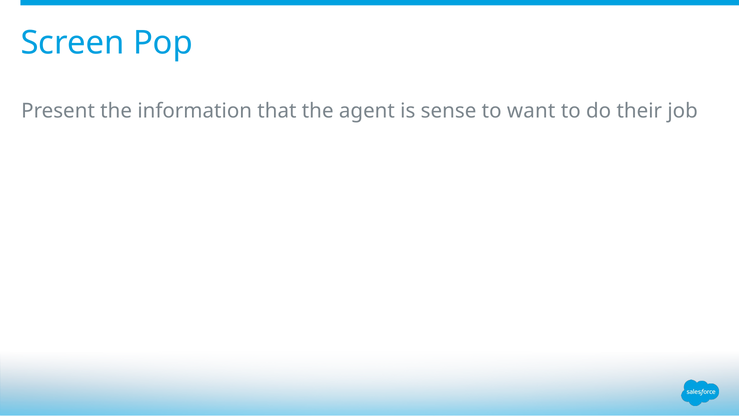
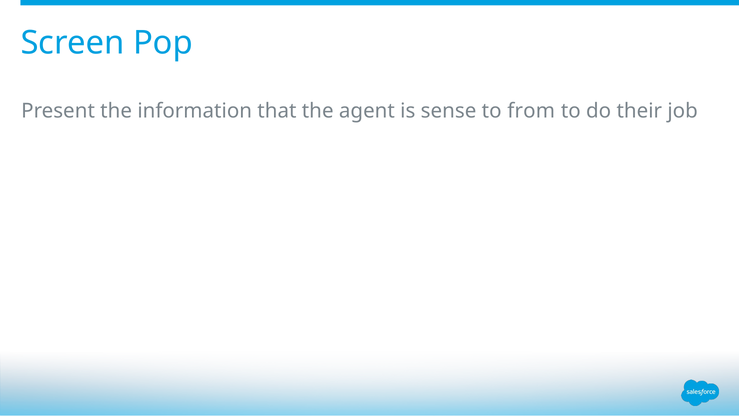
want: want -> from
